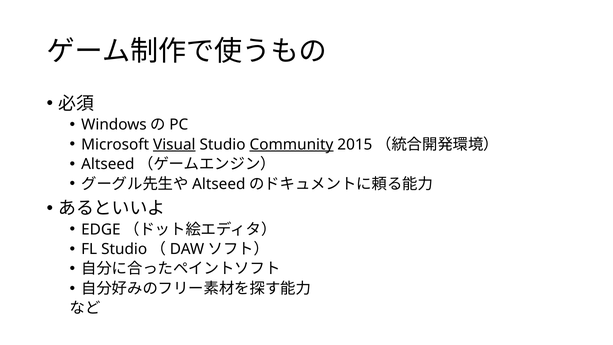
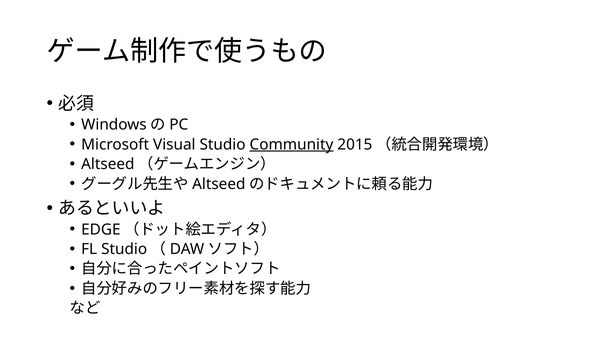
Visual underline: present -> none
